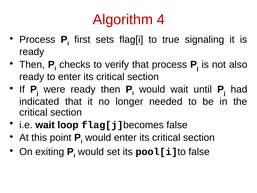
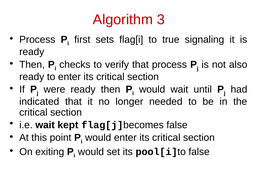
4: 4 -> 3
loop: loop -> kept
